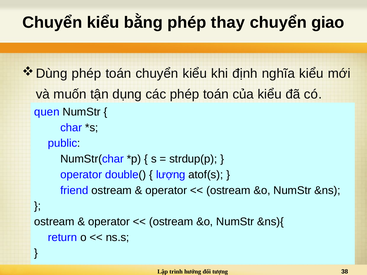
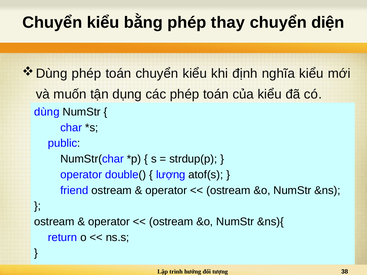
giao: giao -> diện
quen: quen -> dùng
